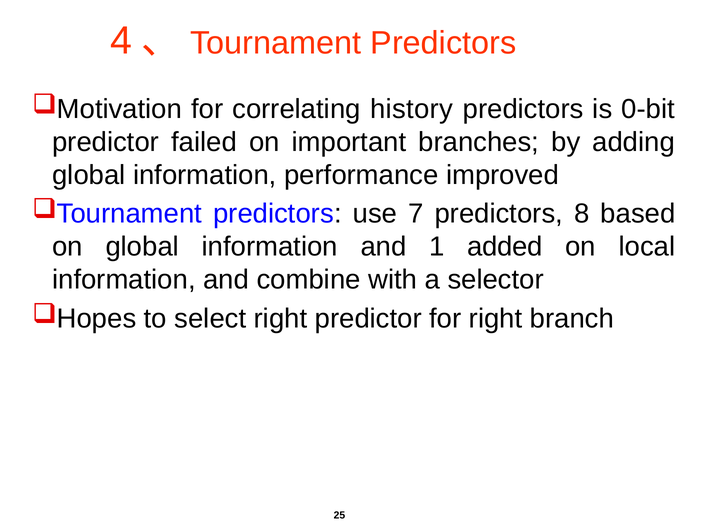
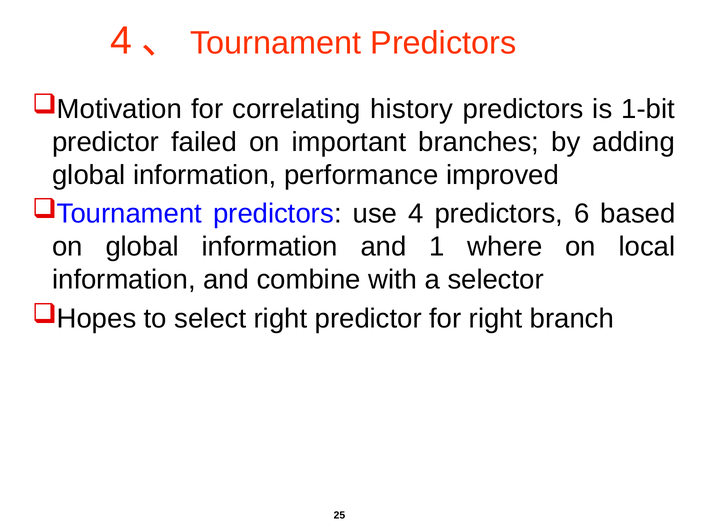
0-bit: 0-bit -> 1-bit
use 7: 7 -> 4
8: 8 -> 6
added: added -> where
